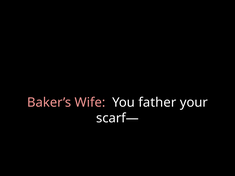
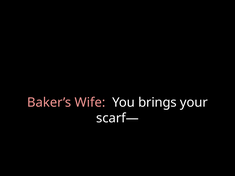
father: father -> brings
